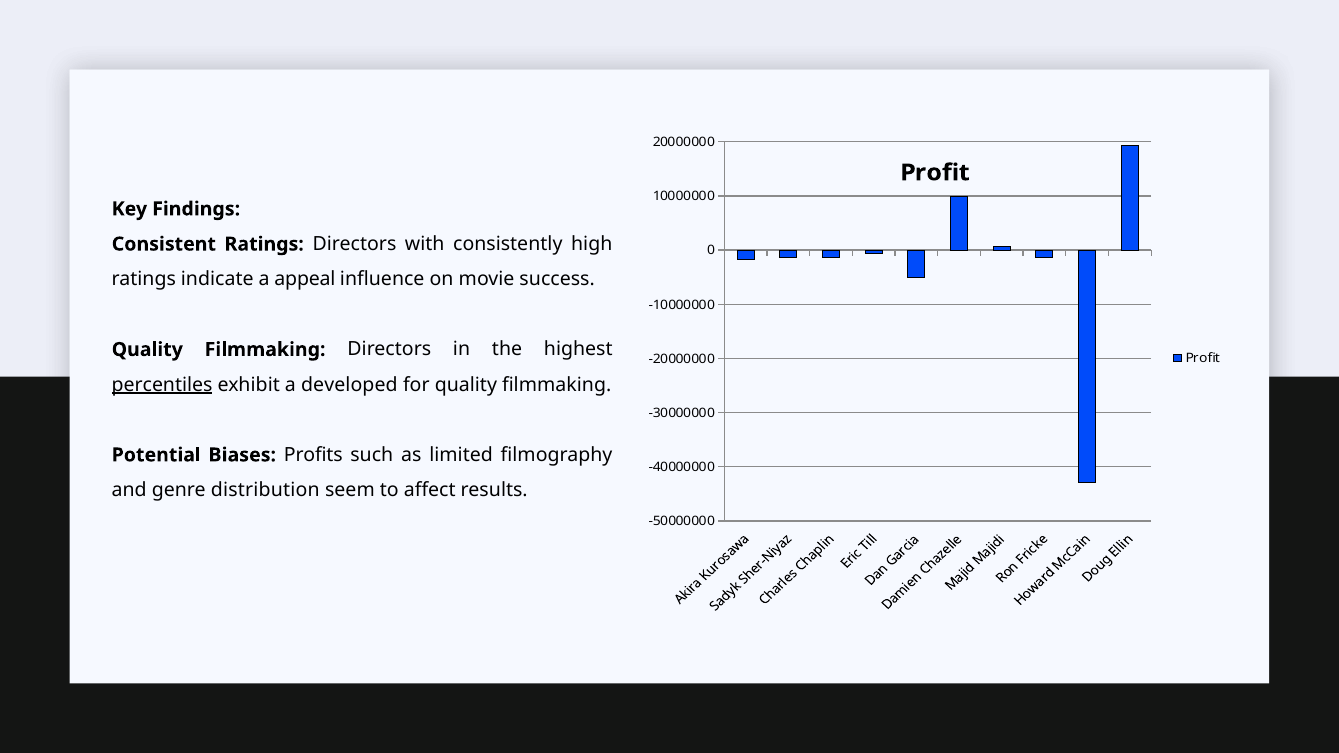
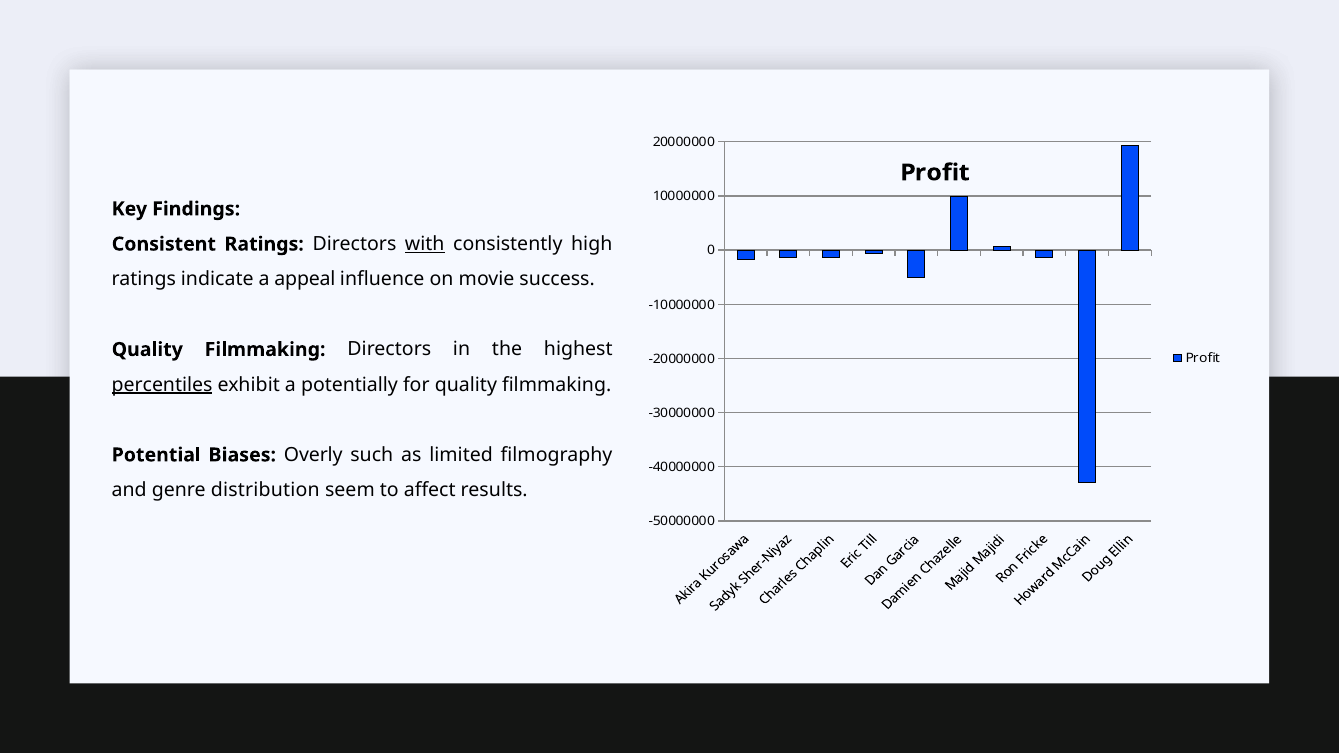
with underline: none -> present
developed: developed -> potentially
Profits: Profits -> Overly
